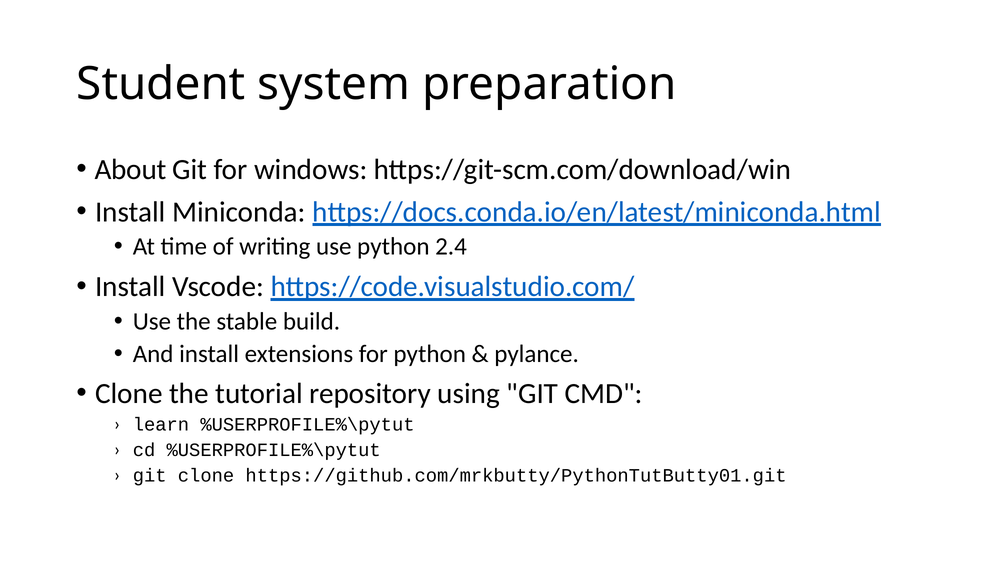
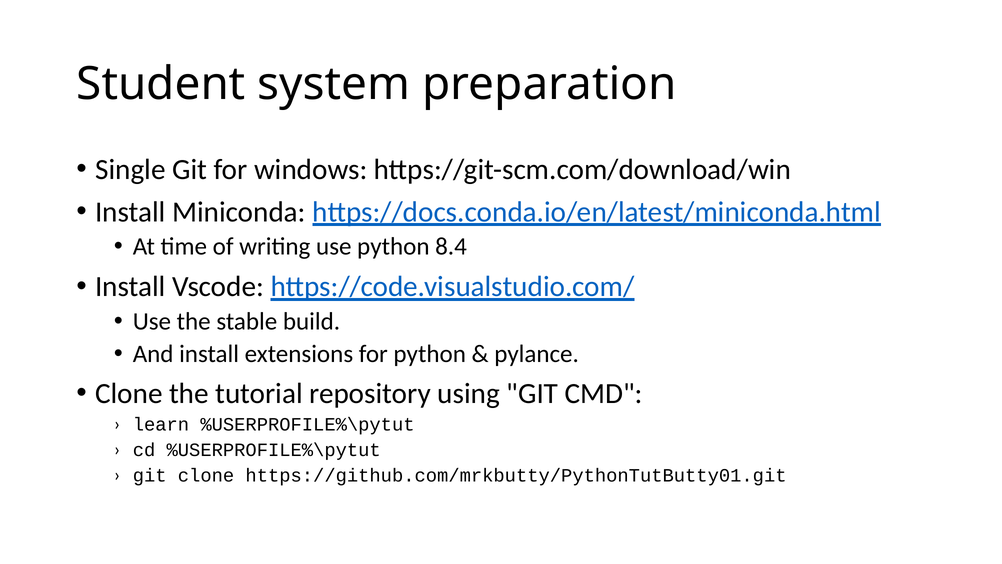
About: About -> Single
2.4: 2.4 -> 8.4
